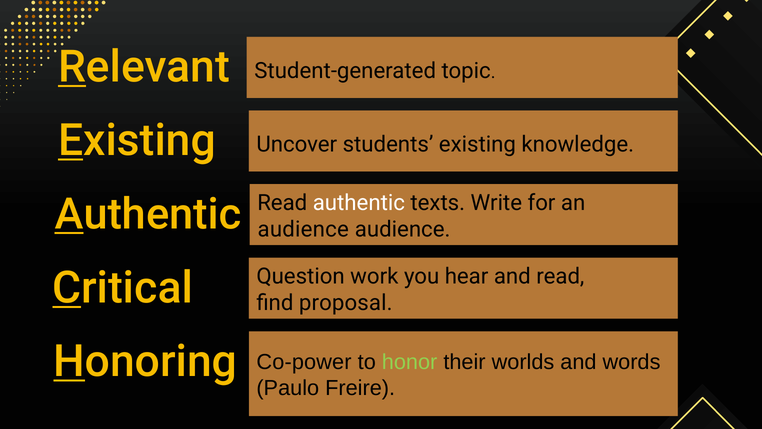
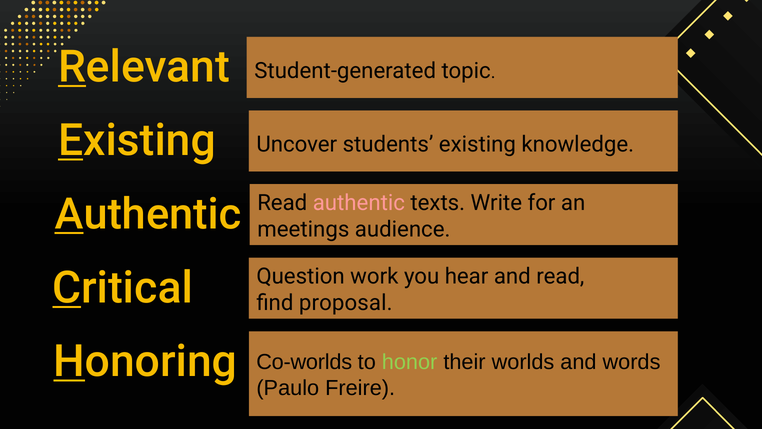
authentic at (359, 203) colour: white -> pink
audience at (303, 229): audience -> meetings
Co-power: Co-power -> Co-worlds
